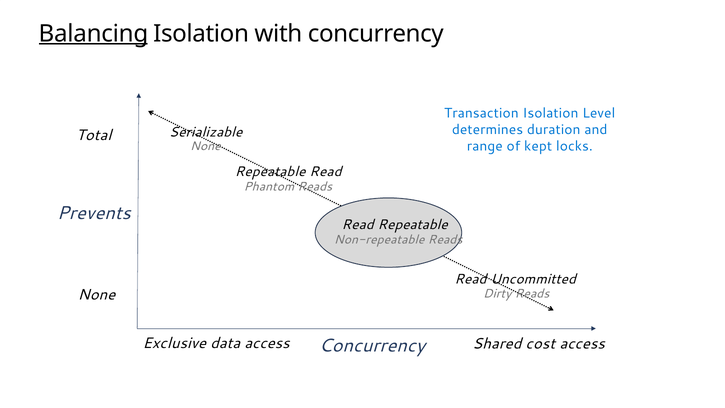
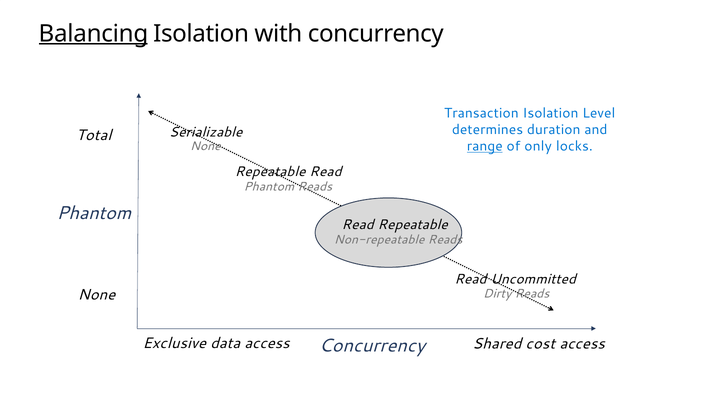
range underline: none -> present
kept: kept -> only
Prevents at (94, 213): Prevents -> Phantom
